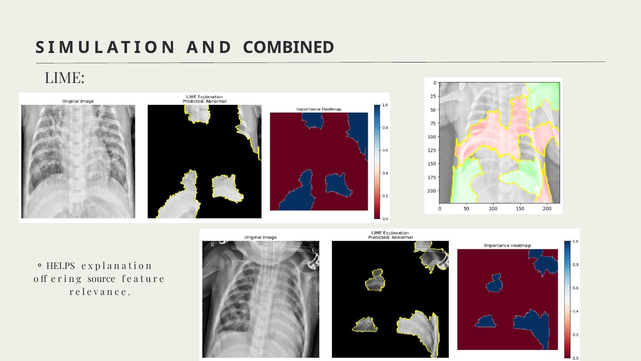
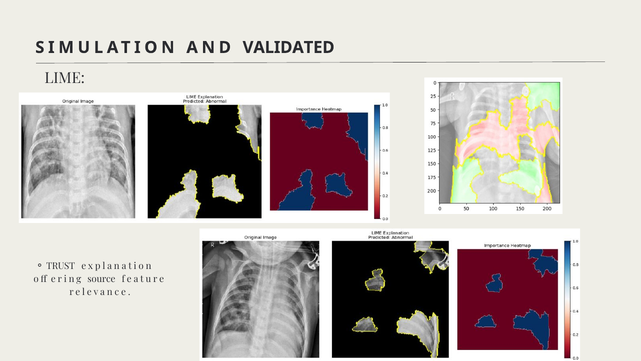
COMBINED: COMBINED -> VALIDATED
HELPS: HELPS -> TRUST
